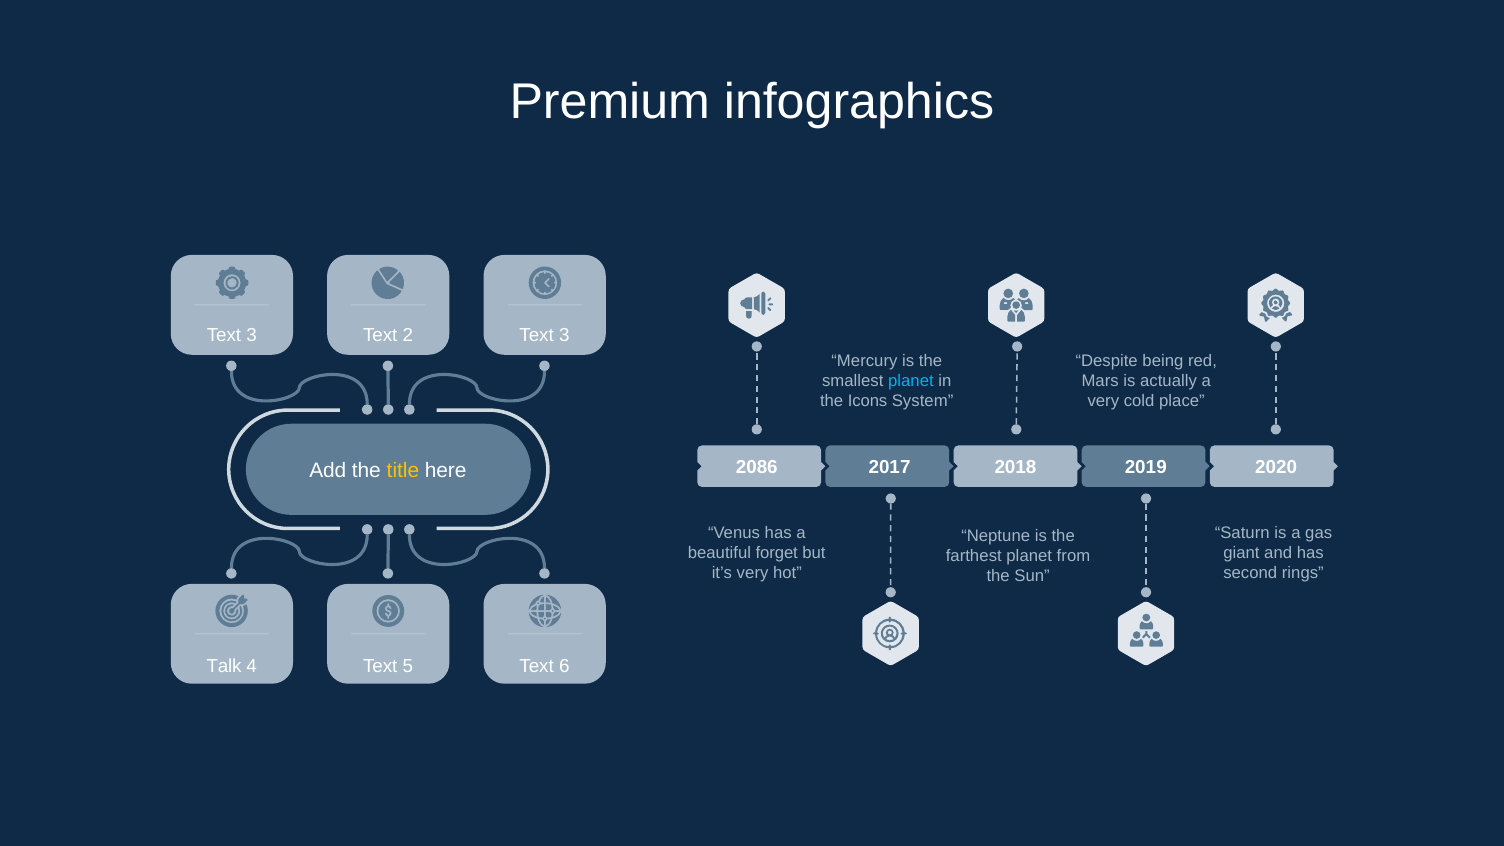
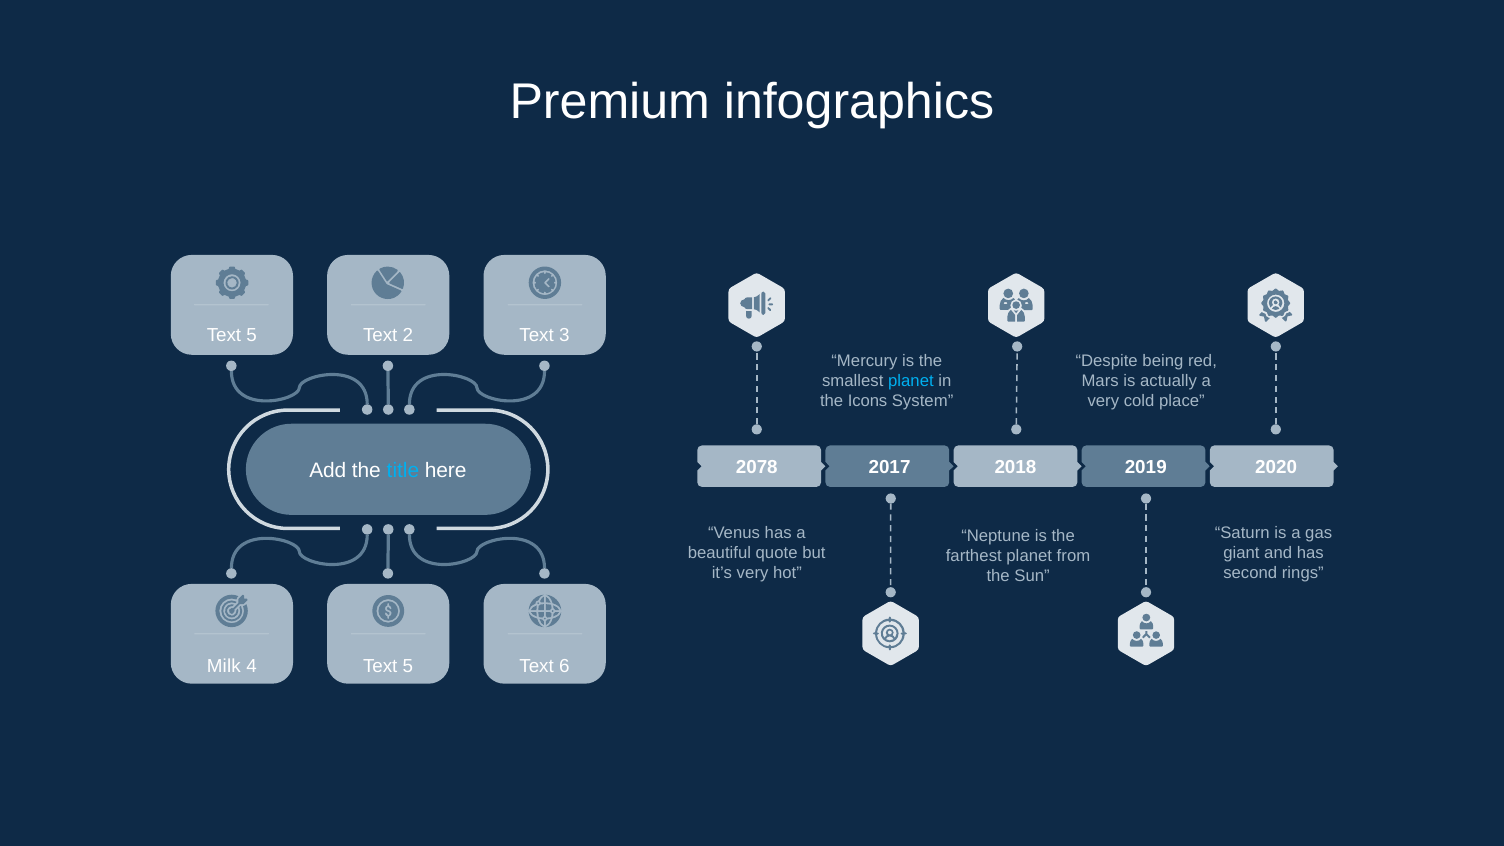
3 at (252, 335): 3 -> 5
2086: 2086 -> 2078
title colour: yellow -> light blue
forget: forget -> quote
Talk: Talk -> Milk
